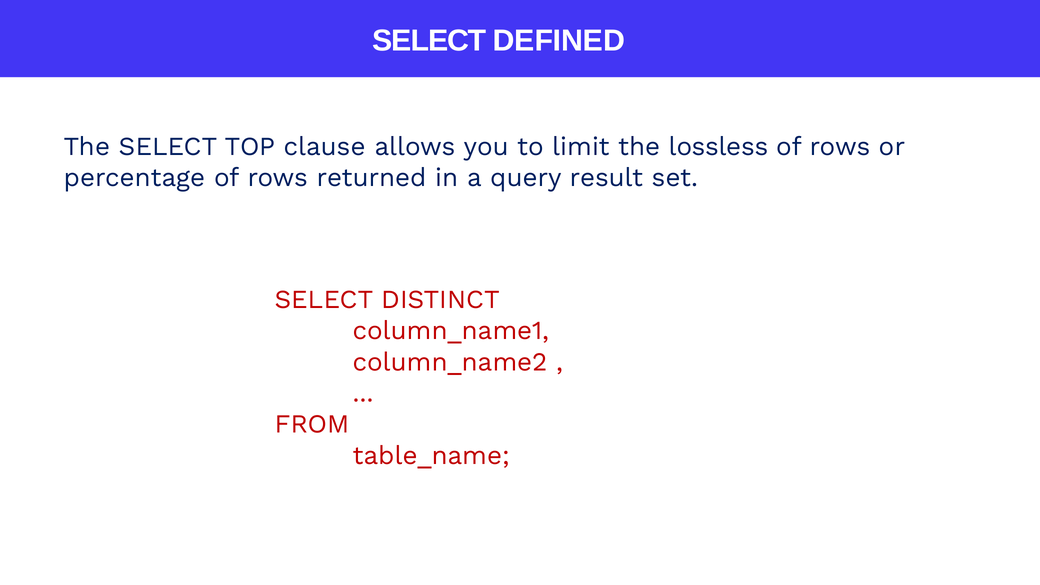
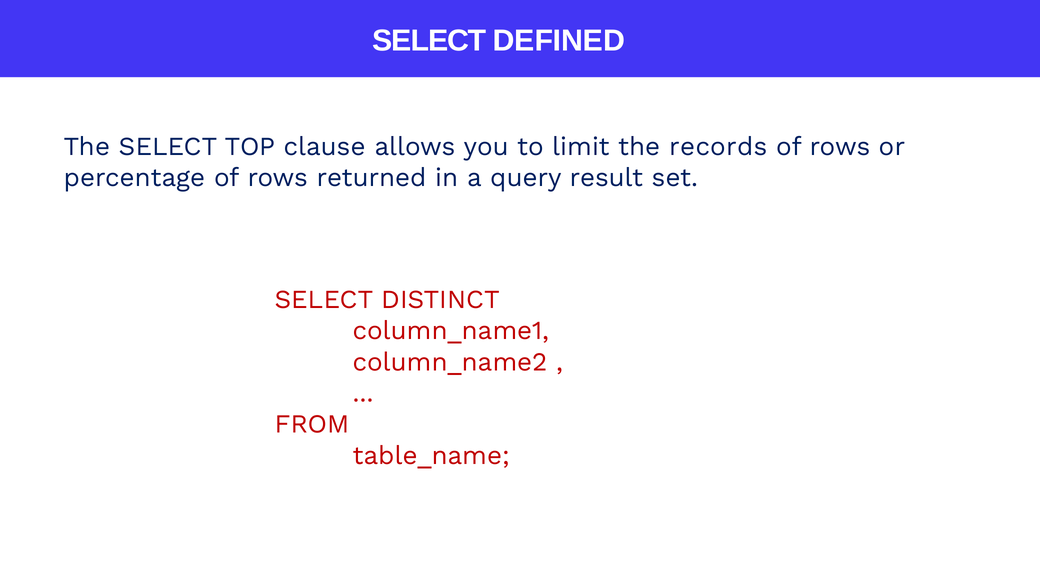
lossless: lossless -> records
